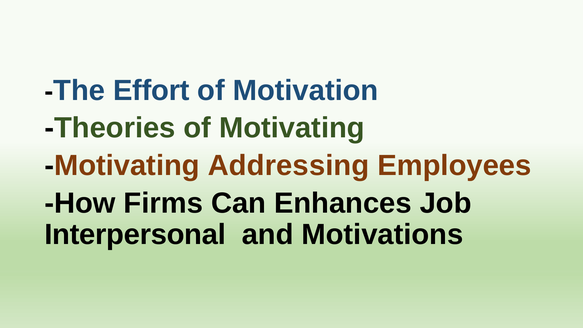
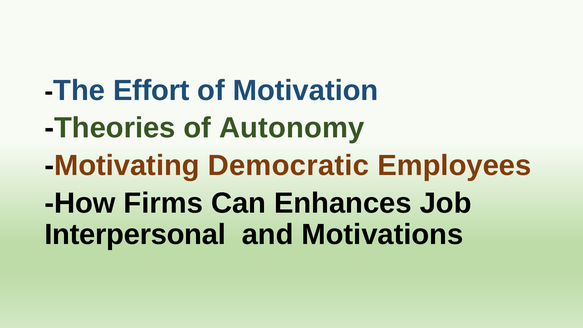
of Motivating: Motivating -> Autonomy
Addressing: Addressing -> Democratic
